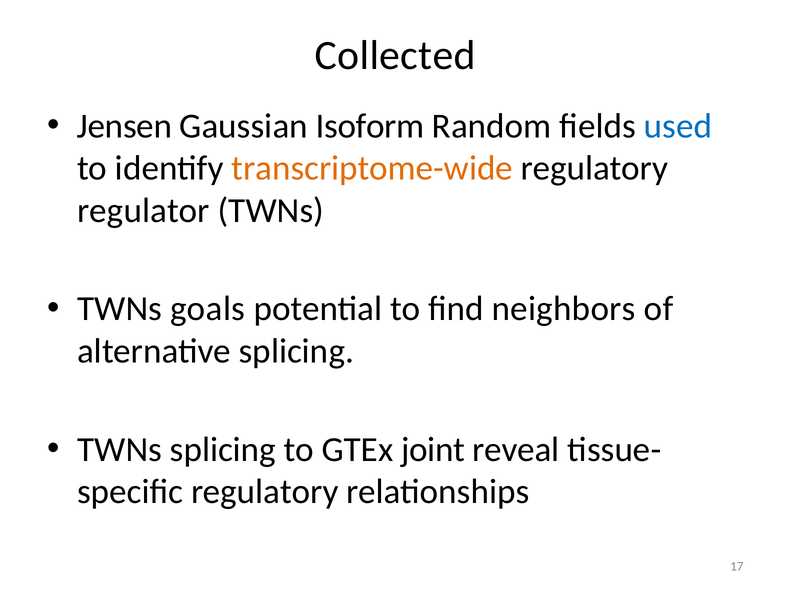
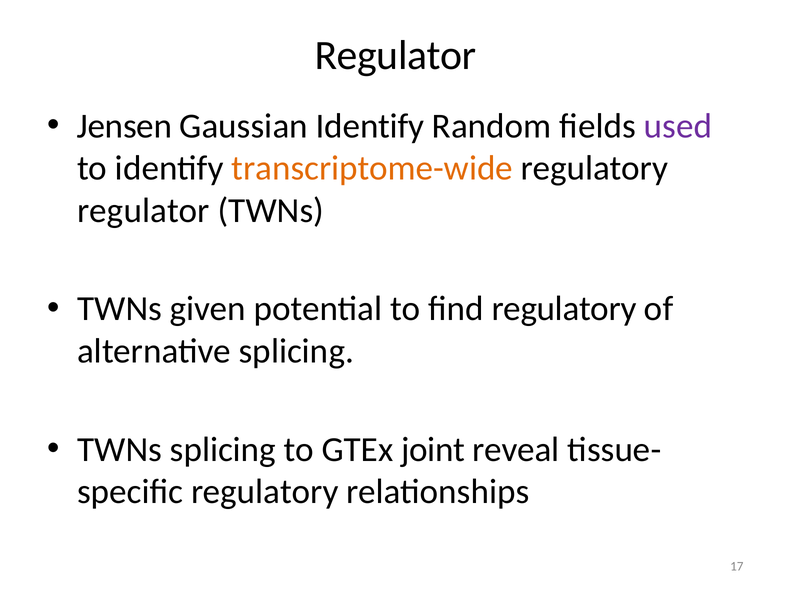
Collected at (395, 56): Collected -> Regulator
Gaussian Isoform: Isoform -> Identify
used colour: blue -> purple
goals: goals -> given
find neighbors: neighbors -> regulatory
